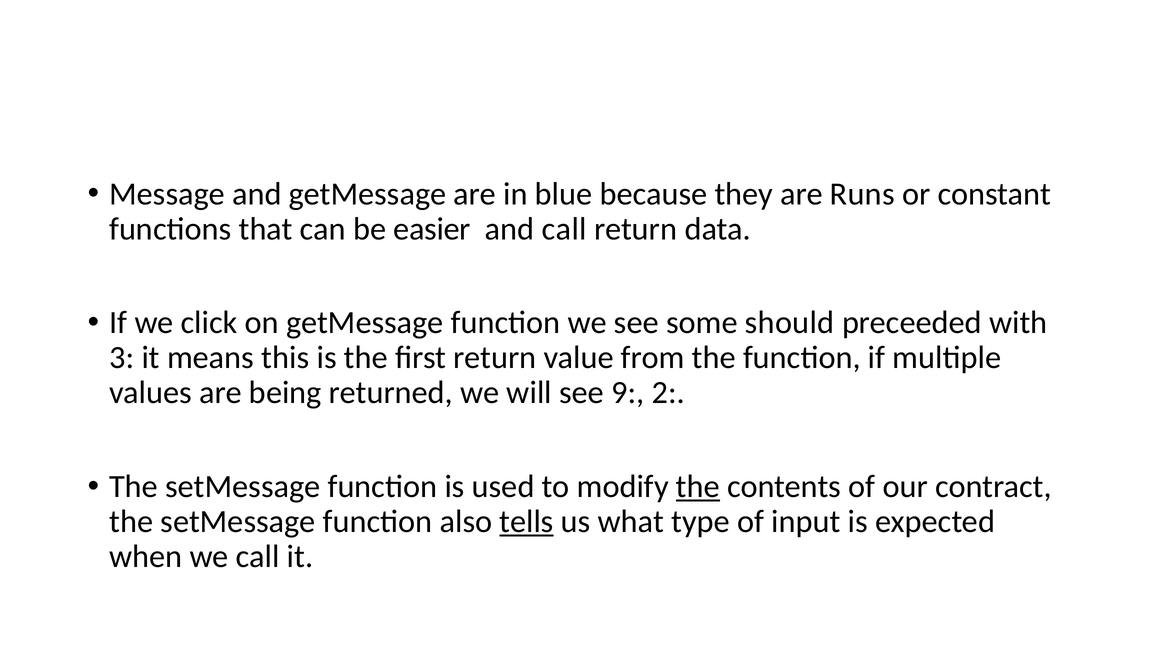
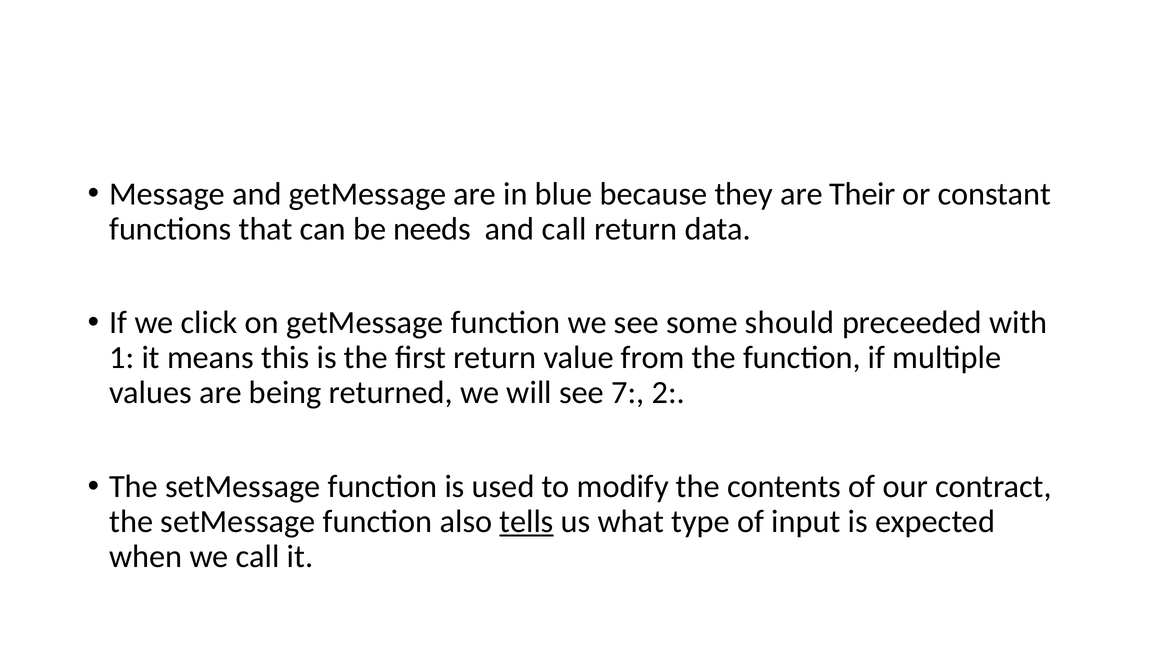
Runs: Runs -> Their
easier: easier -> needs
3: 3 -> 1
9: 9 -> 7
the at (698, 487) underline: present -> none
